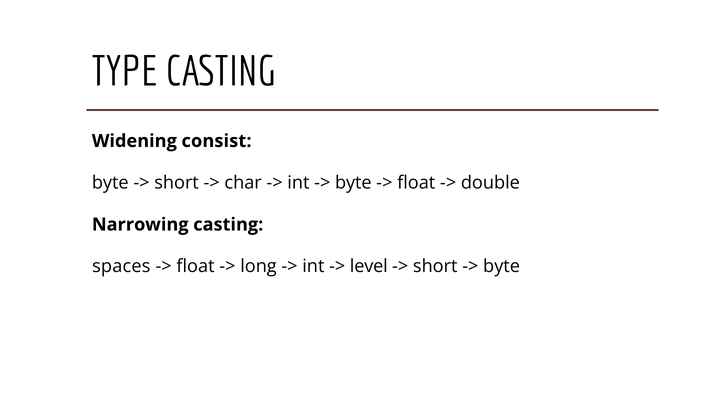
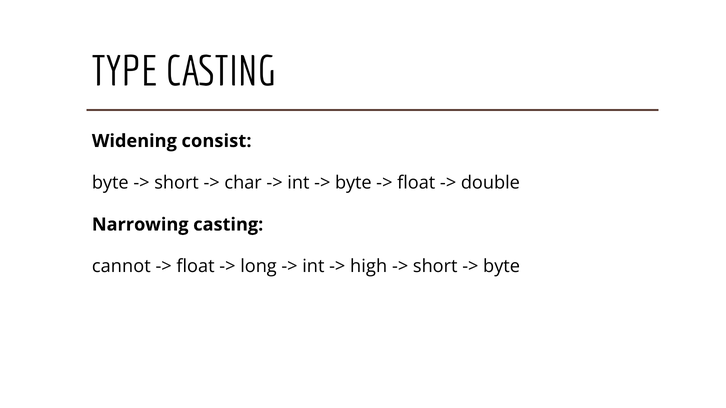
spaces: spaces -> cannot
level: level -> high
